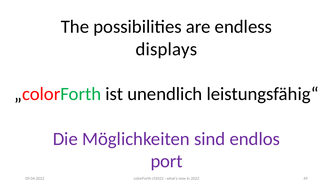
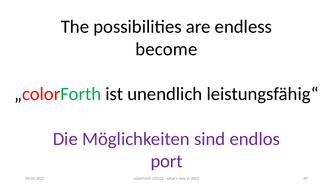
displays: displays -> become
